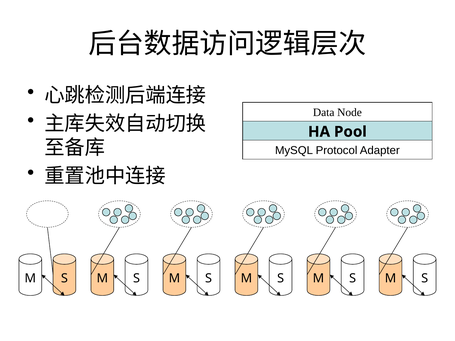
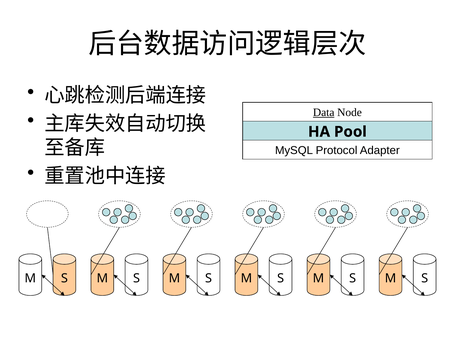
Data underline: none -> present
